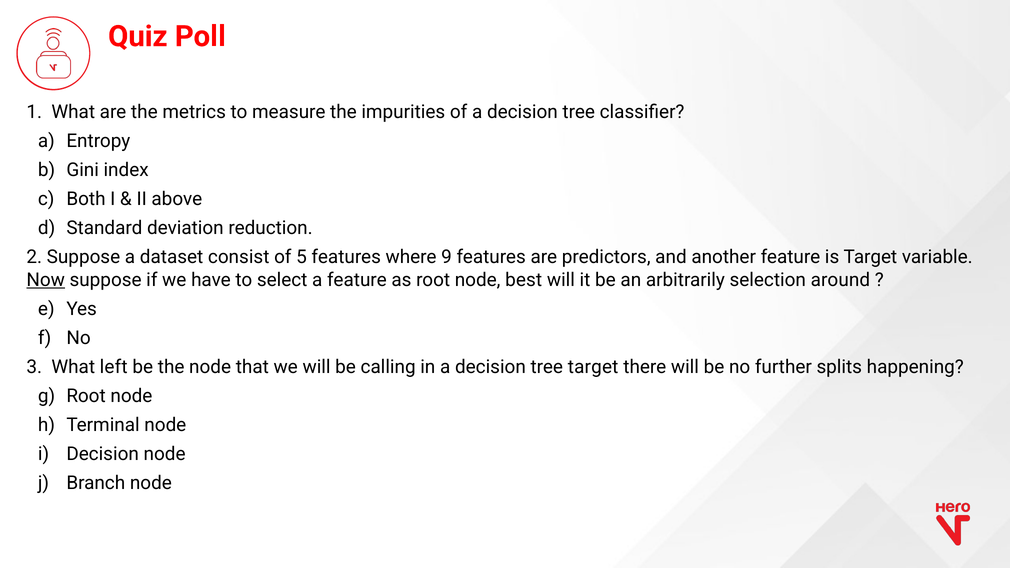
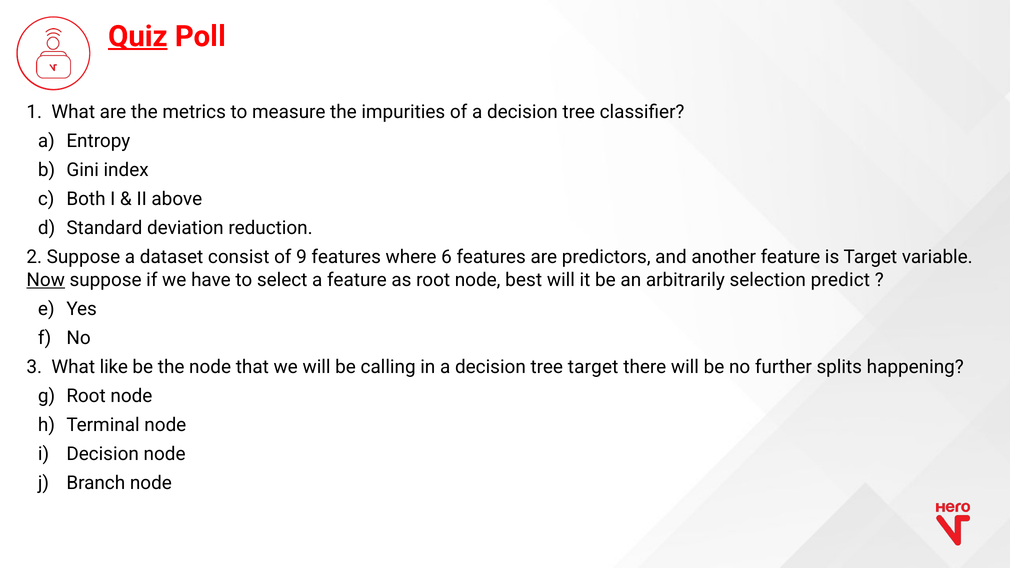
Quiz underline: none -> present
5: 5 -> 9
9: 9 -> 6
around: around -> predict
left: left -> like
